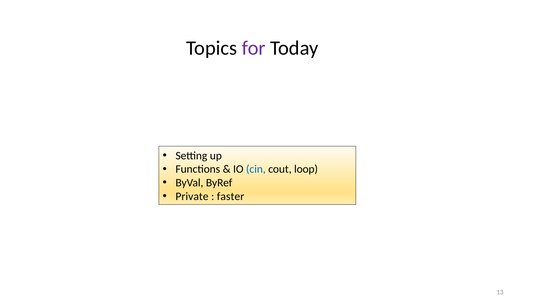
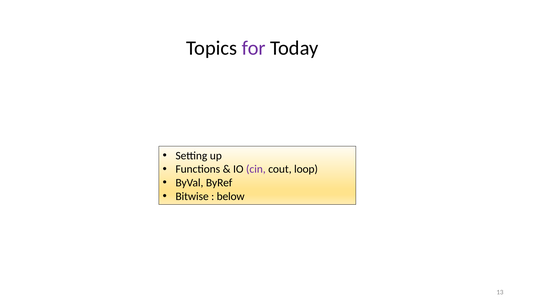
cin colour: blue -> purple
Private: Private -> Bitwise
faster: faster -> below
